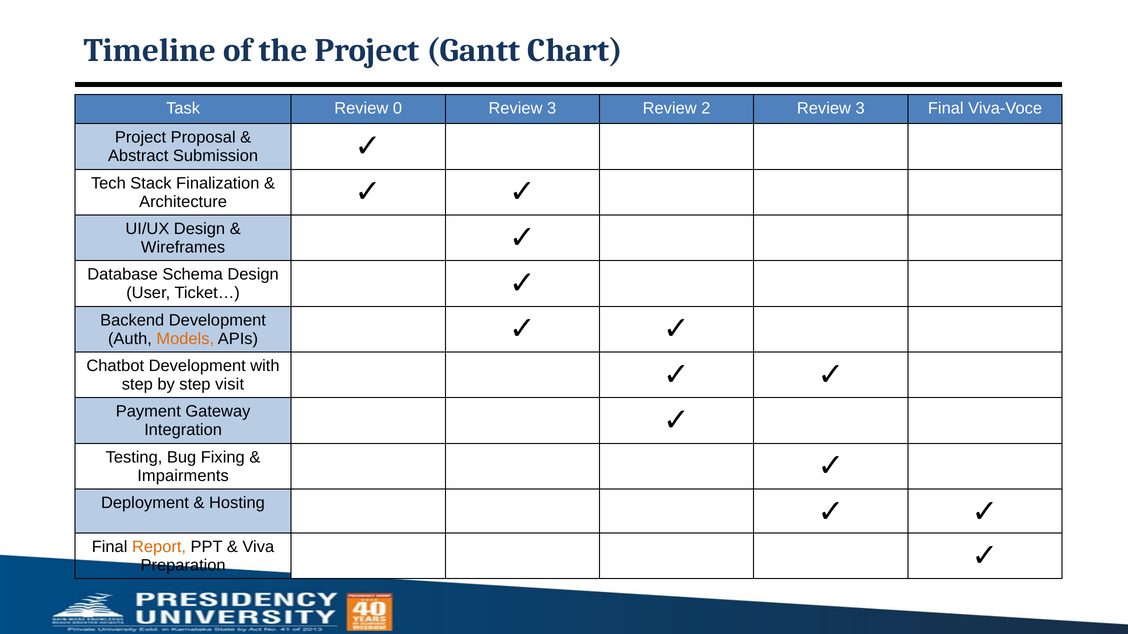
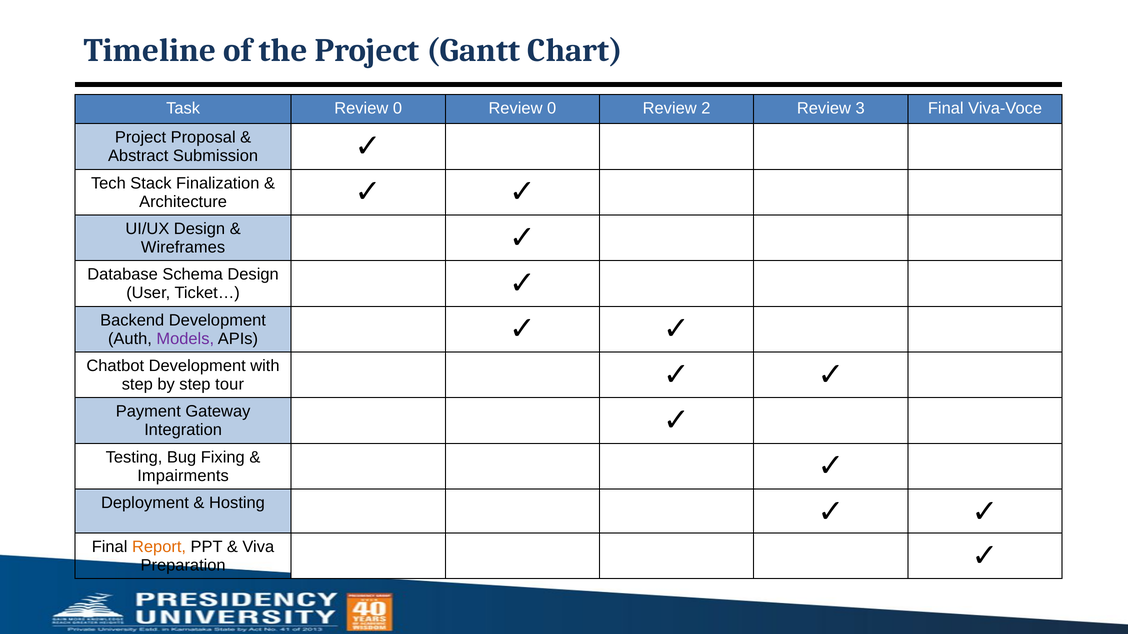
0 Review 3: 3 -> 0
Models colour: orange -> purple
visit: visit -> tour
